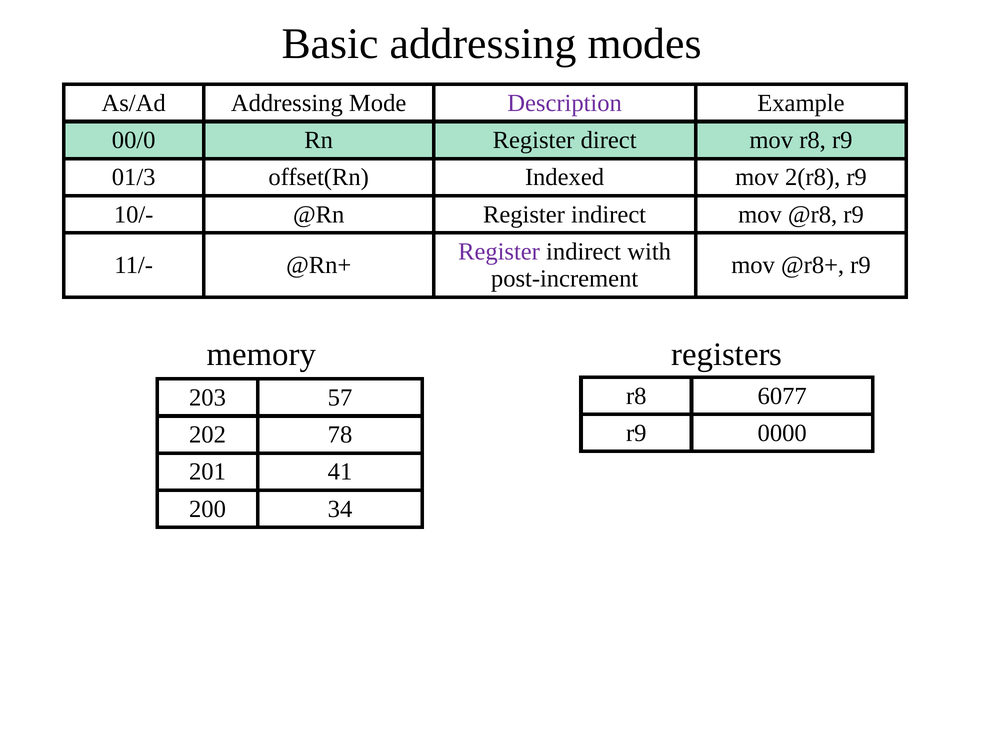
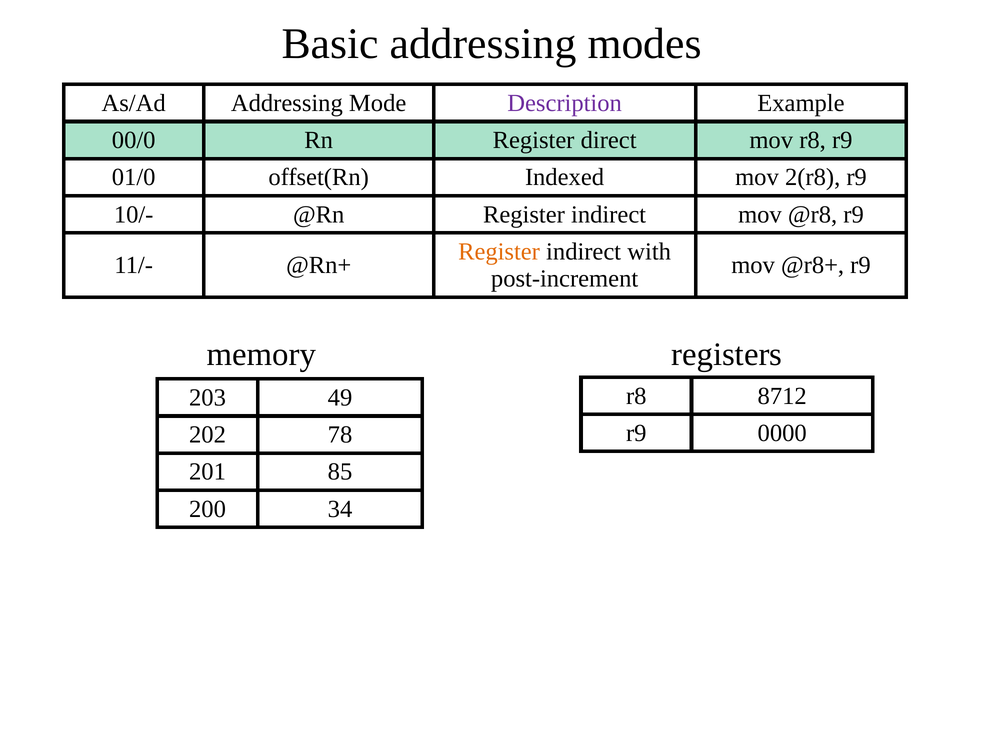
01/3: 01/3 -> 01/0
Register at (499, 252) colour: purple -> orange
6077: 6077 -> 8712
57: 57 -> 49
41: 41 -> 85
